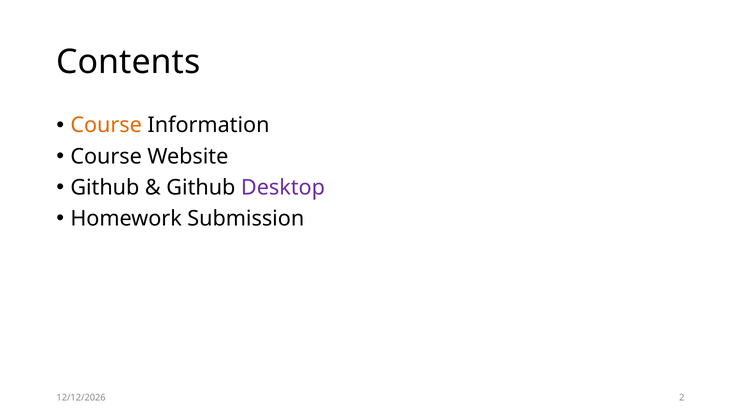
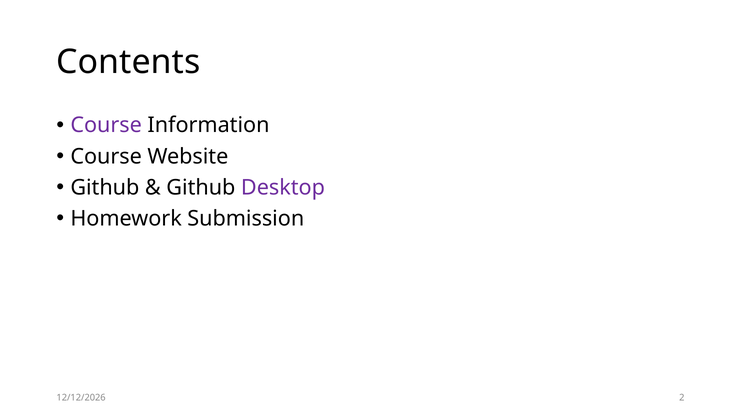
Course at (106, 125) colour: orange -> purple
